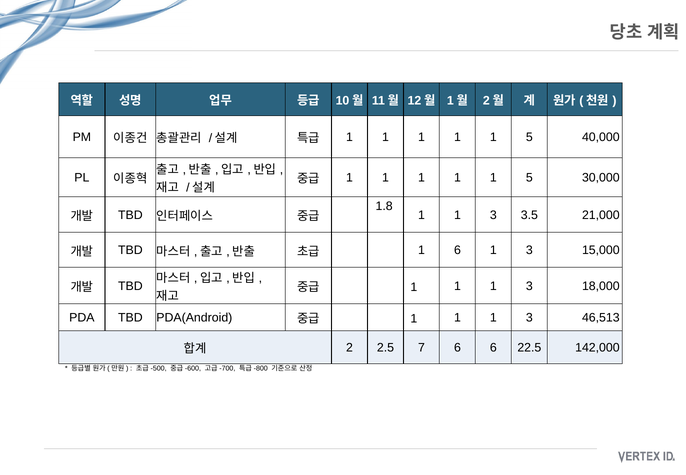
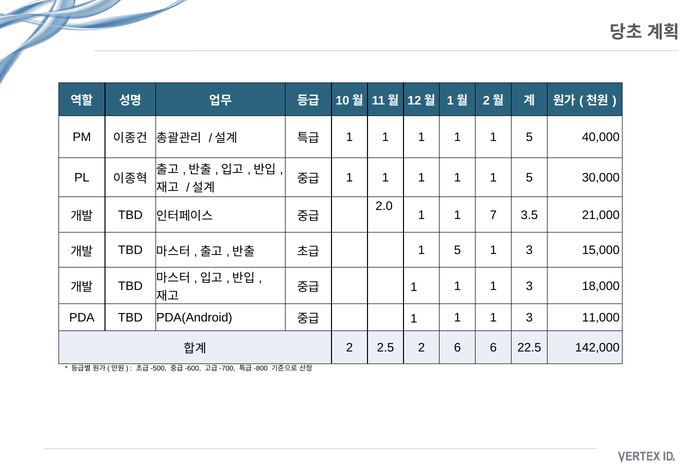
1.8: 1.8 -> 2.0
3 at (493, 215): 3 -> 7
6 at (457, 250): 6 -> 5
46,513: 46,513 -> 11,000
2.5 7: 7 -> 2
